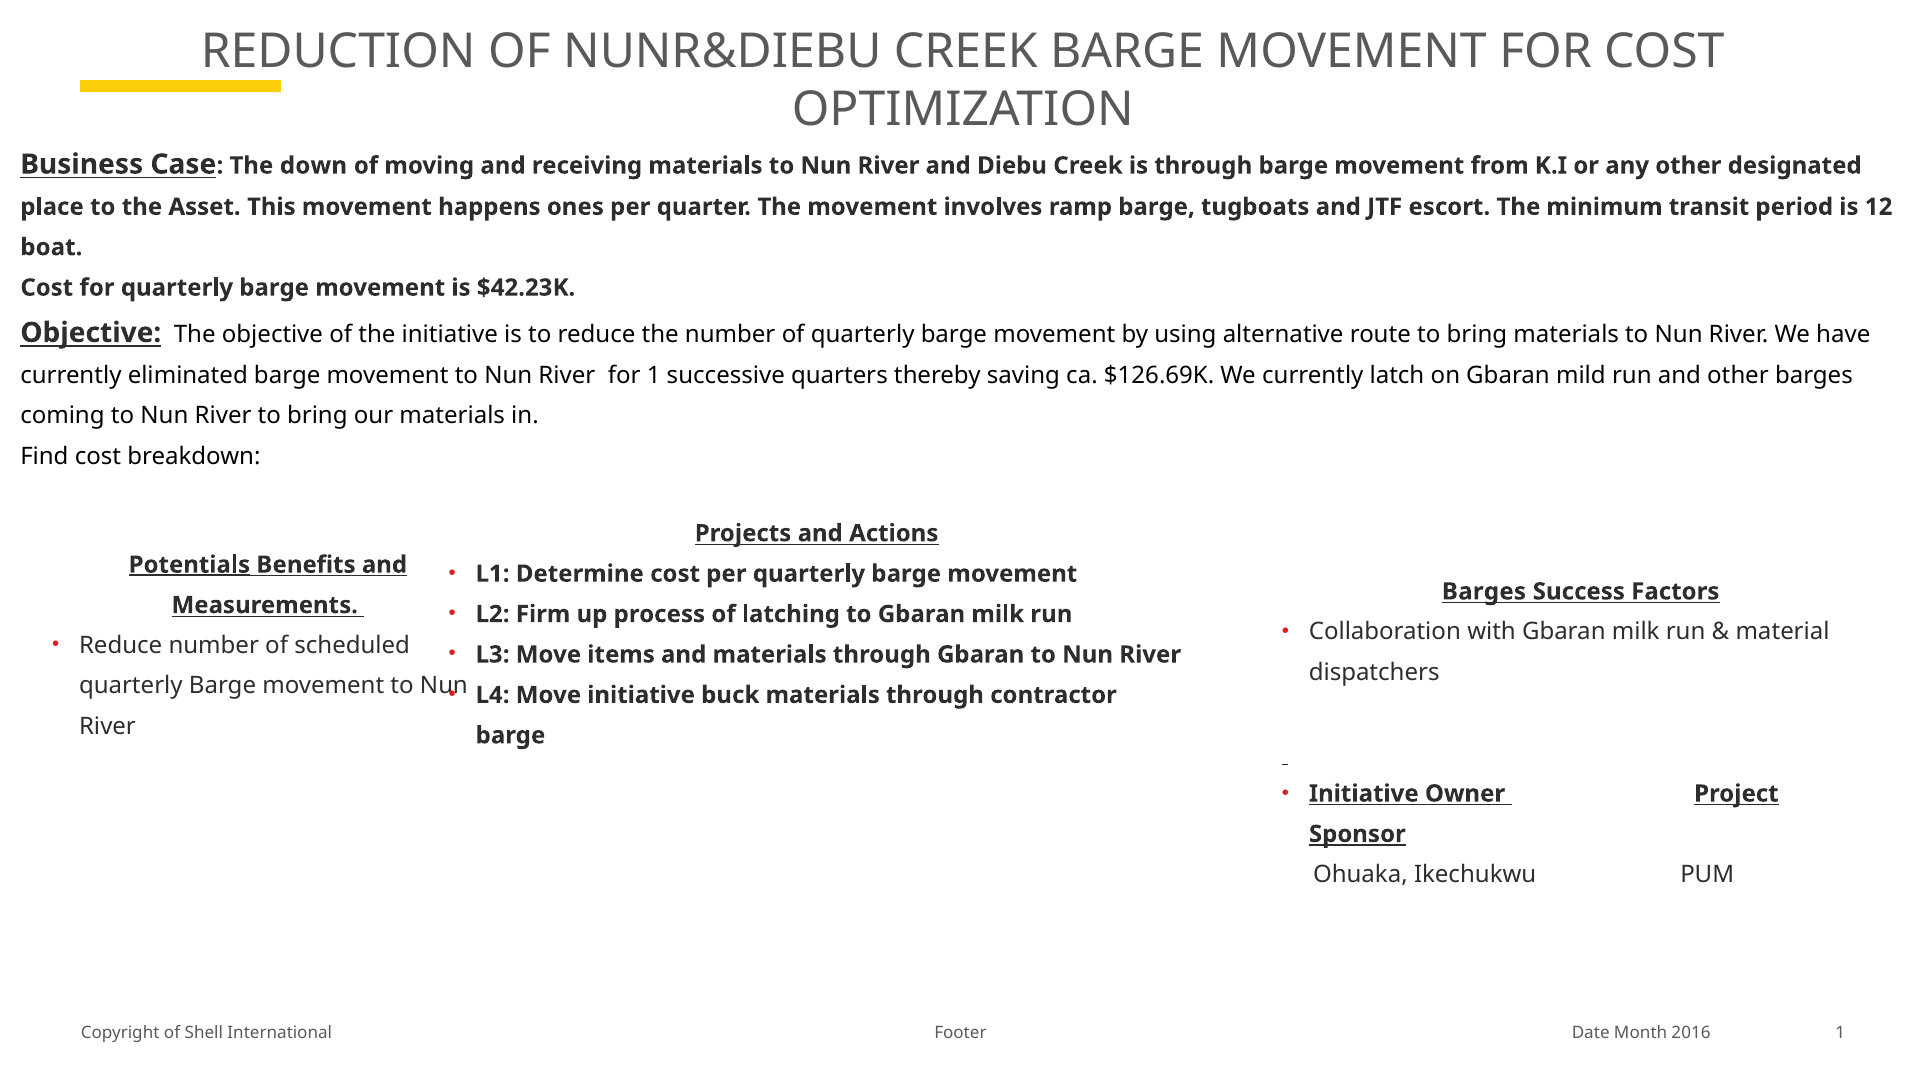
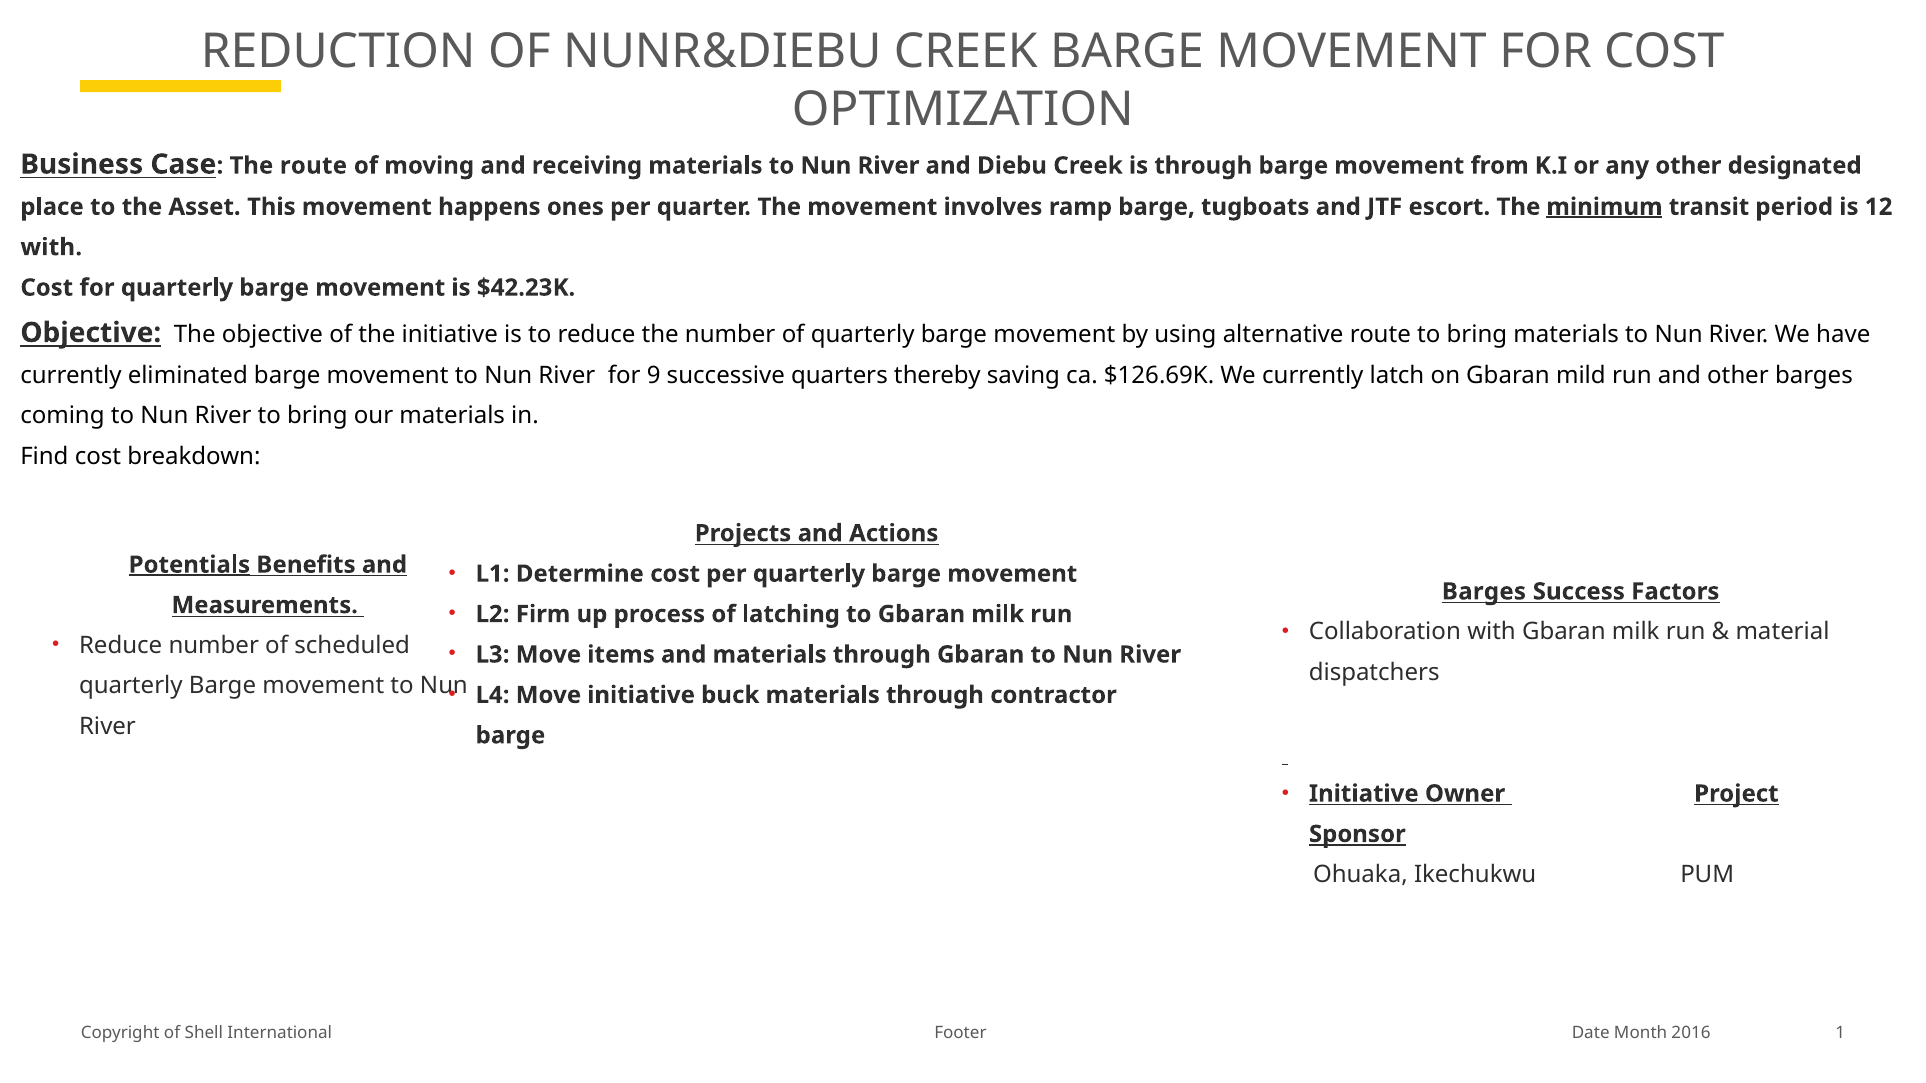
The down: down -> route
minimum underline: none -> present
boat at (51, 247): boat -> with
for 1: 1 -> 9
